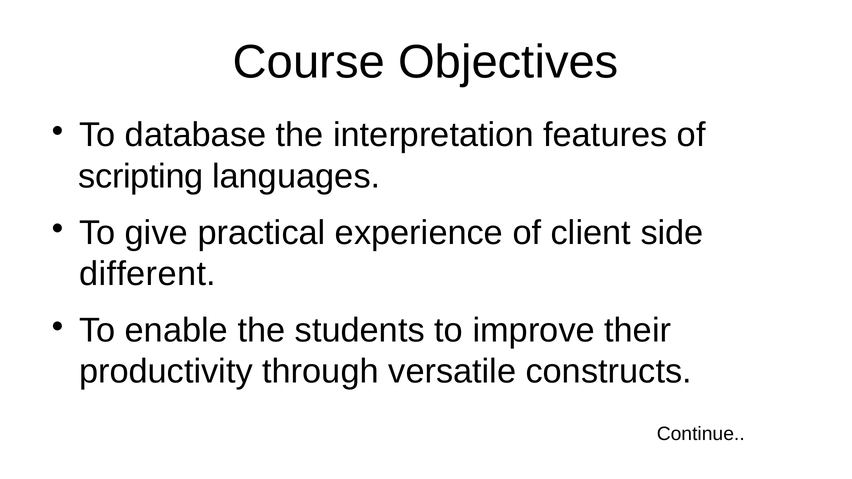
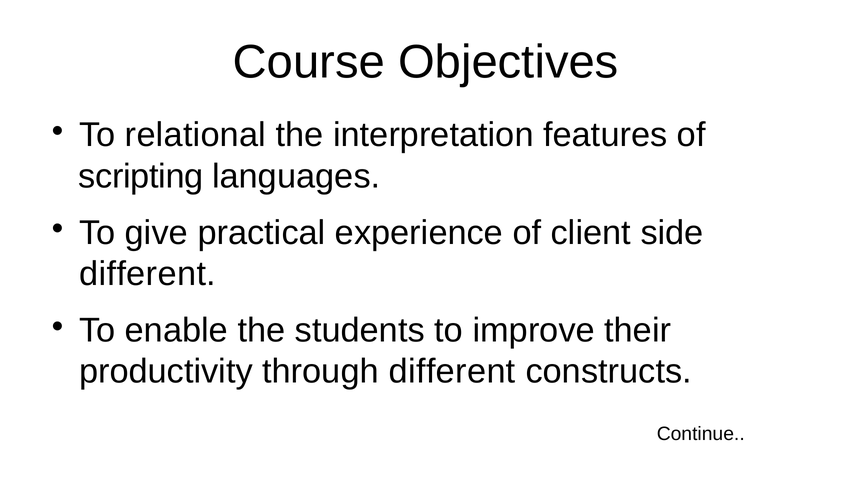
database: database -> relational
through versatile: versatile -> different
